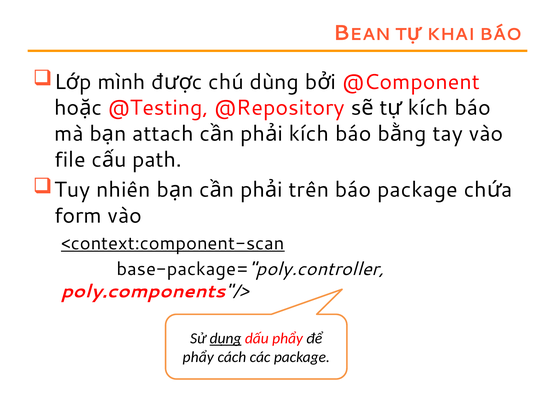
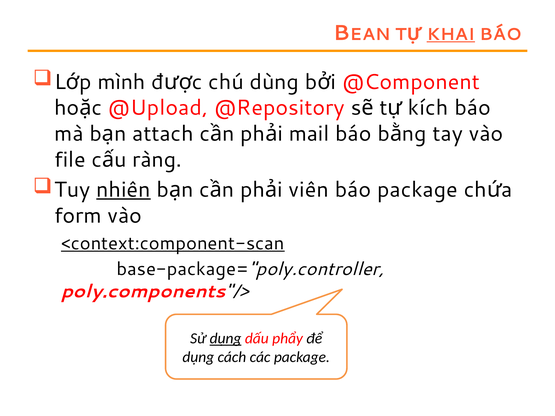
KHAI underline: none -> present
@Testing: @Testing -> @Upload
kích at (309, 134): kích -> mail
path: path -> ràng
nhiên underline: none -> present
trên: trên -> viên
phẩy at (198, 357): phẩy -> dụng
